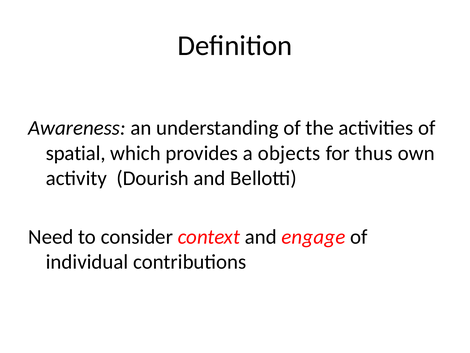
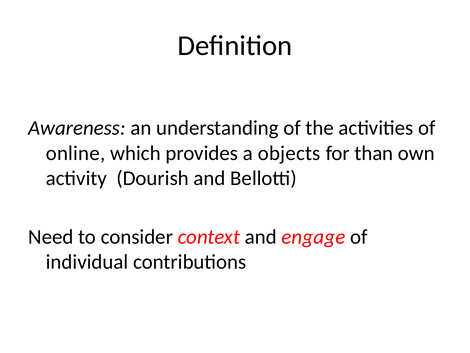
spatial: spatial -> online
thus: thus -> than
